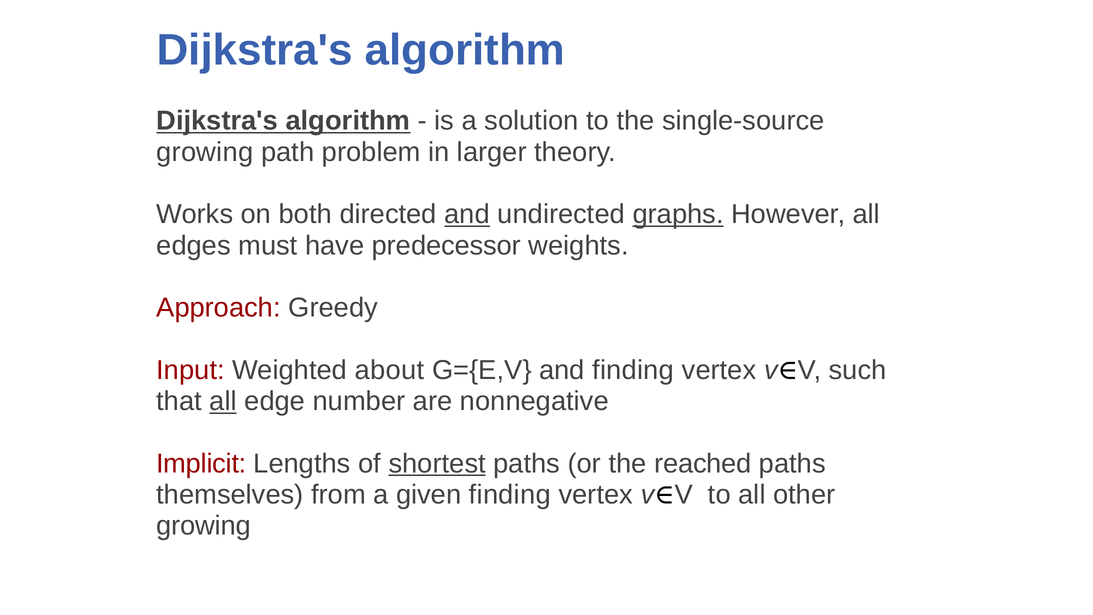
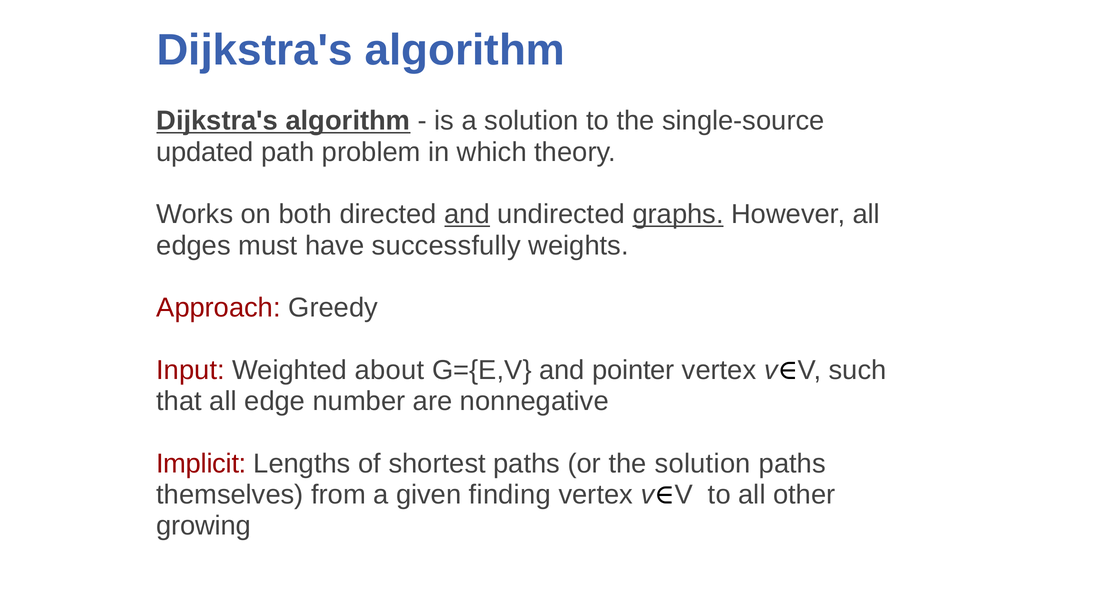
growing at (205, 152): growing -> updated
larger: larger -> which
predecessor: predecessor -> successfully
and finding: finding -> pointer
all at (223, 401) underline: present -> none
shortest underline: present -> none
the reached: reached -> solution
